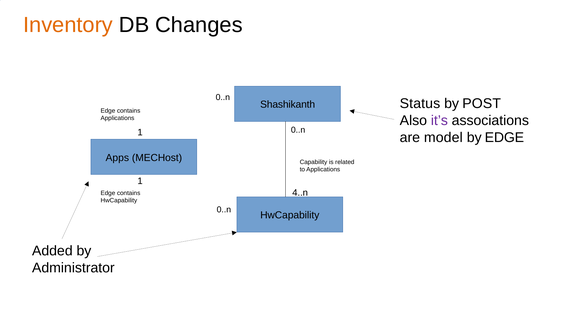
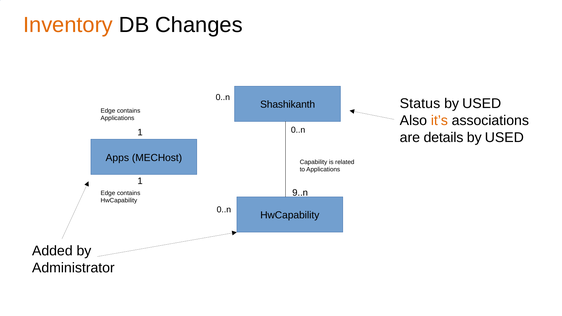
POST at (482, 104): POST -> USED
it’s colour: purple -> orange
model: model -> details
EDGE at (504, 137): EDGE -> USED
4..n: 4..n -> 9..n
